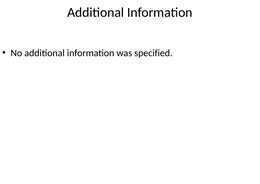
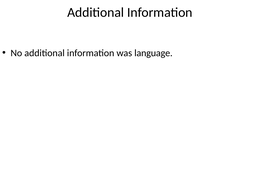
specified: specified -> language
